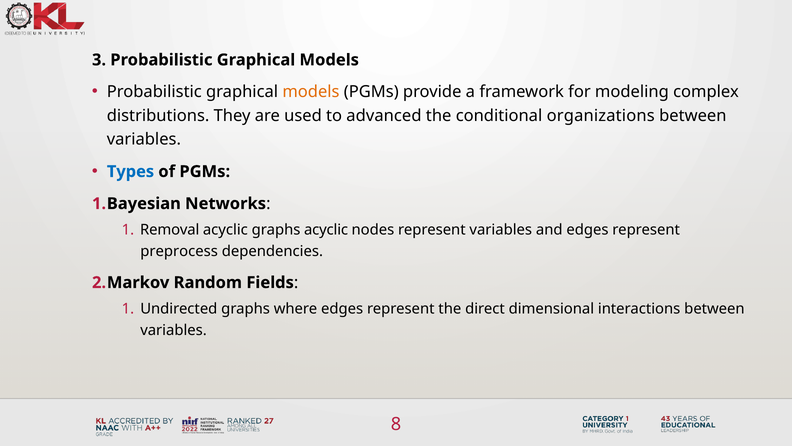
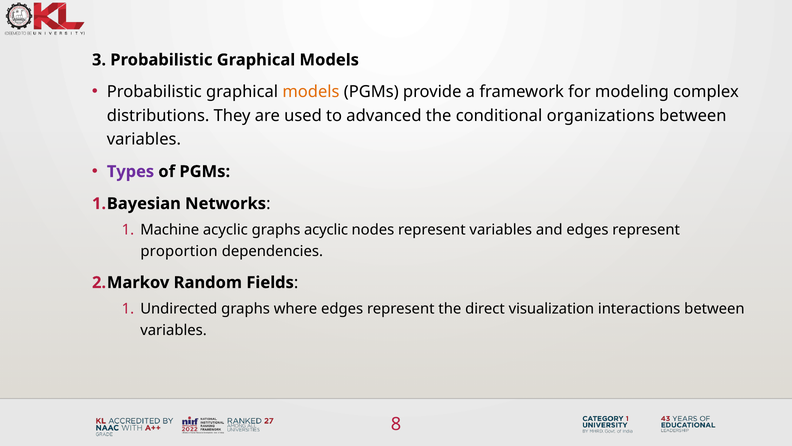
Types colour: blue -> purple
Removal: Removal -> Machine
preprocess: preprocess -> proportion
dimensional: dimensional -> visualization
